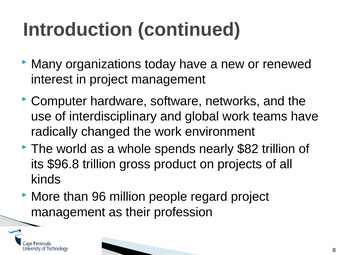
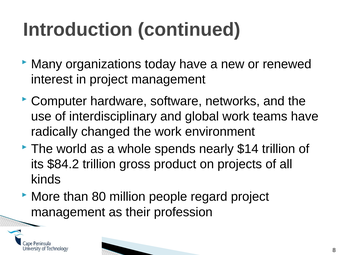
$82: $82 -> $14
$96.8: $96.8 -> $84.2
96: 96 -> 80
